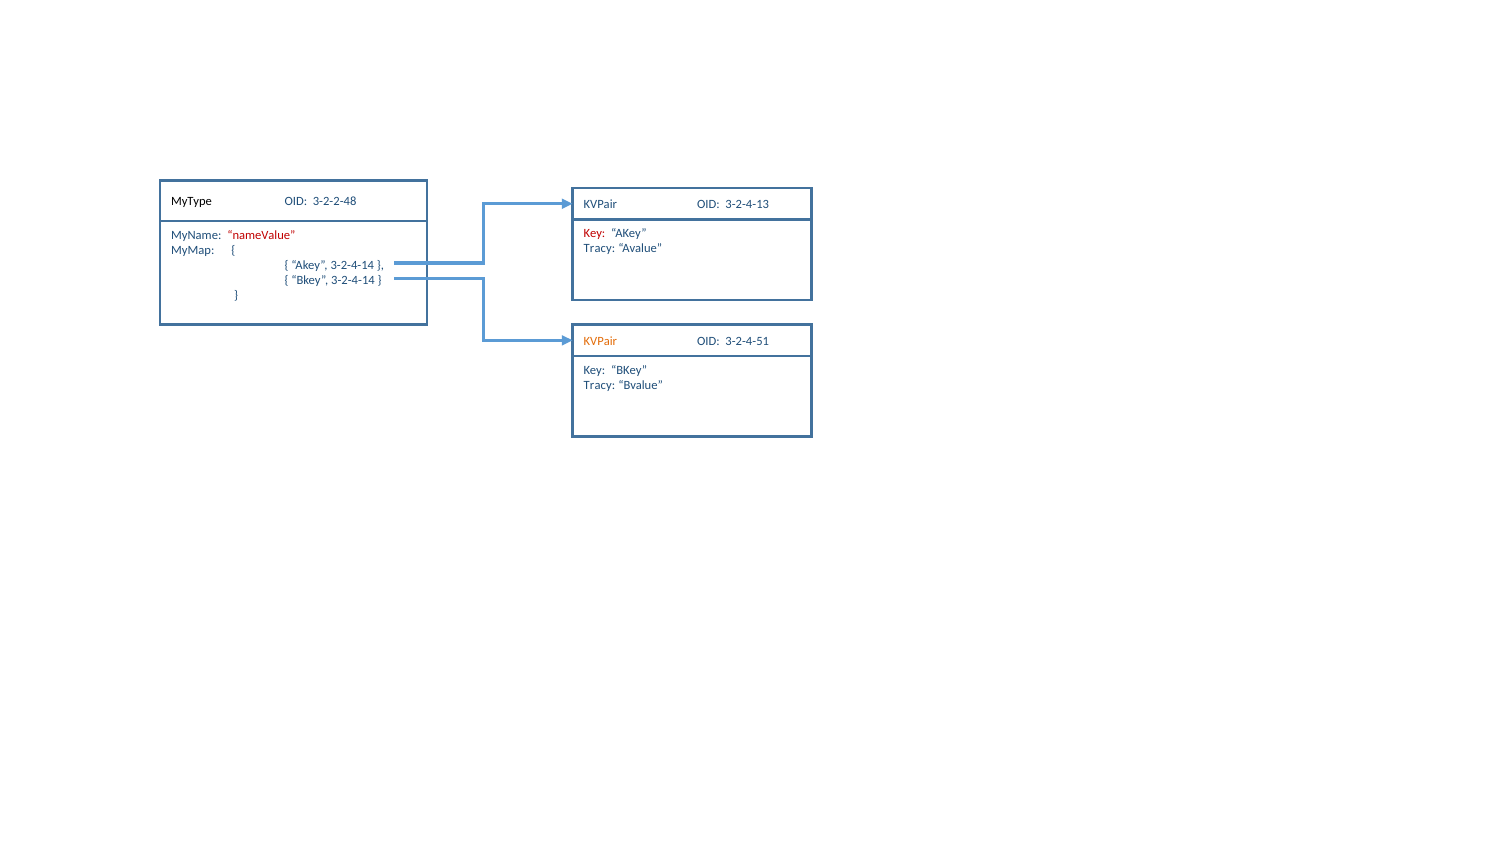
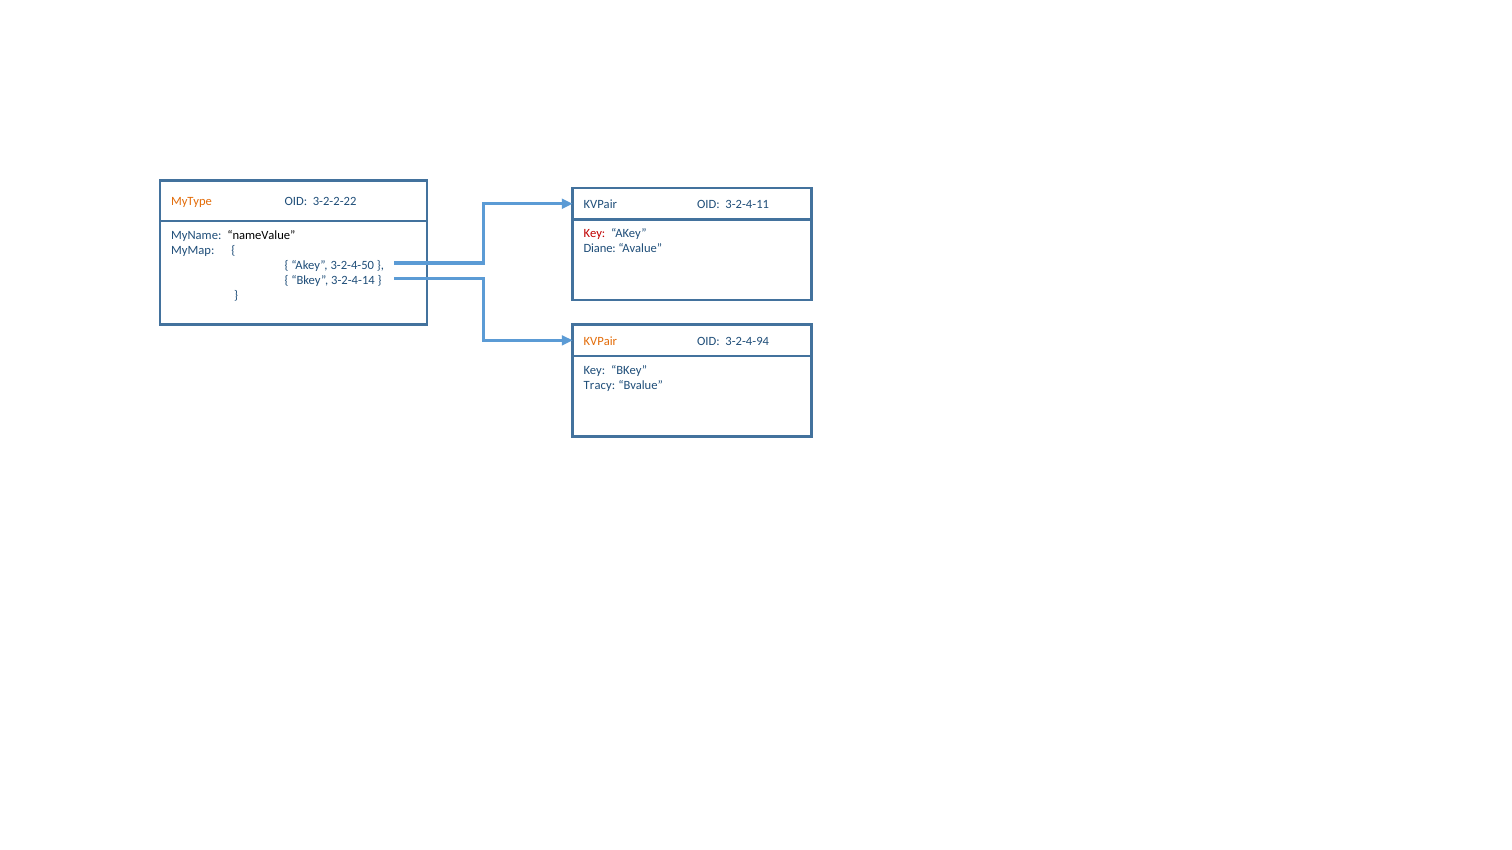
MyType colour: black -> orange
3-2-2-48: 3-2-2-48 -> 3-2-2-22
3-2-4-13: 3-2-4-13 -> 3-2-4-11
nameValue colour: red -> black
Tracy at (600, 249): Tracy -> Diane
Akey 3-2-4-14: 3-2-4-14 -> 3-2-4-50
3-2-4-51: 3-2-4-51 -> 3-2-4-94
